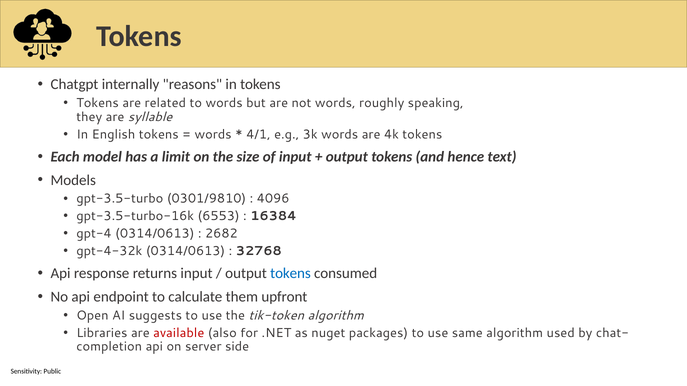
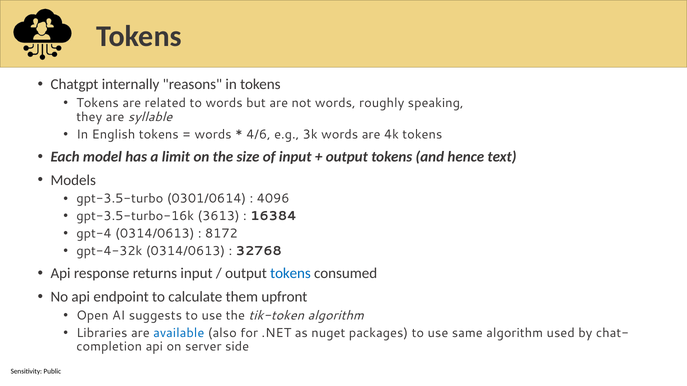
4/1: 4/1 -> 4/6
0301/9810: 0301/9810 -> 0301/0614
6553: 6553 -> 3613
2682: 2682 -> 8172
available colour: red -> blue
